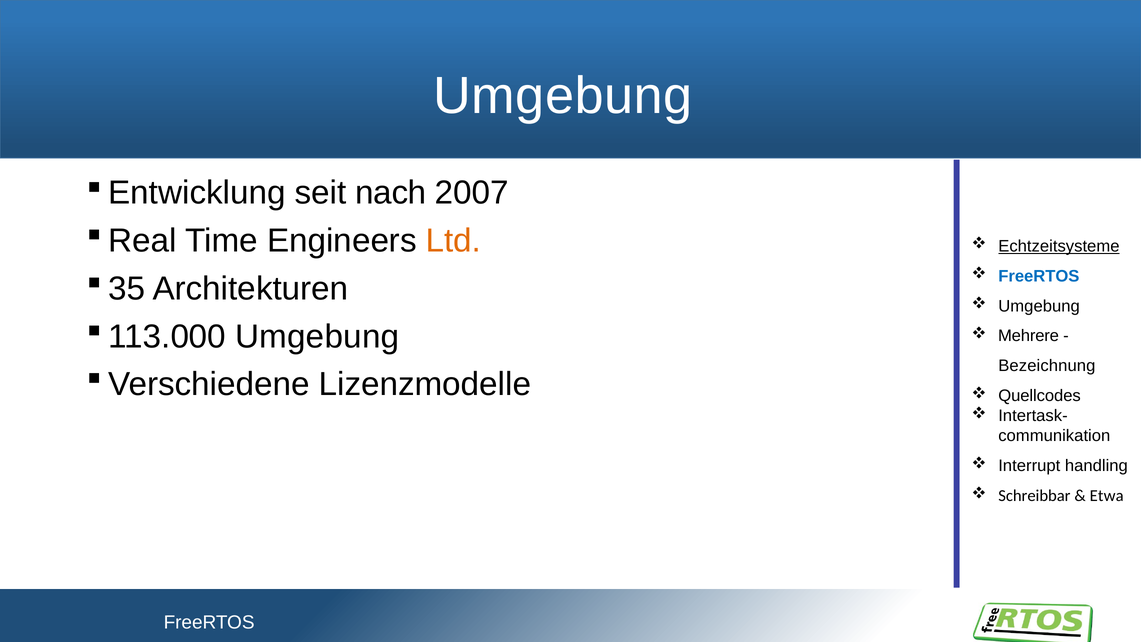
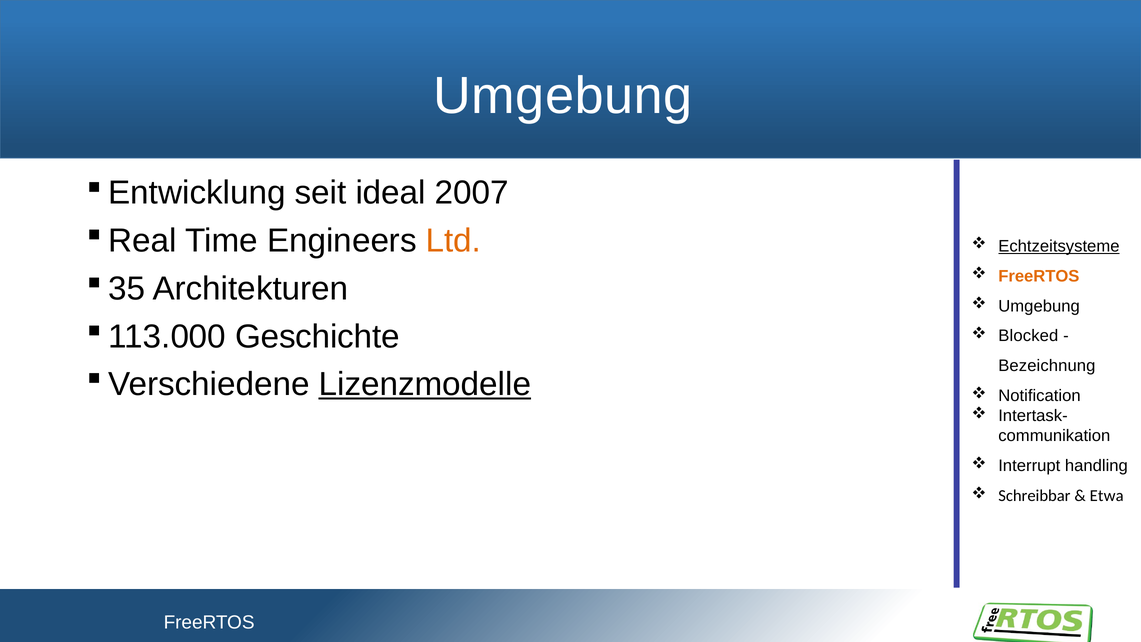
nach: nach -> ideal
FreeRTOS at (1039, 276) colour: blue -> orange
Umgebung at (317, 336): Umgebung -> Geschichte
Mehrere: Mehrere -> Blocked
Lizenzmodelle underline: none -> present
Quellcodes: Quellcodes -> Notification
